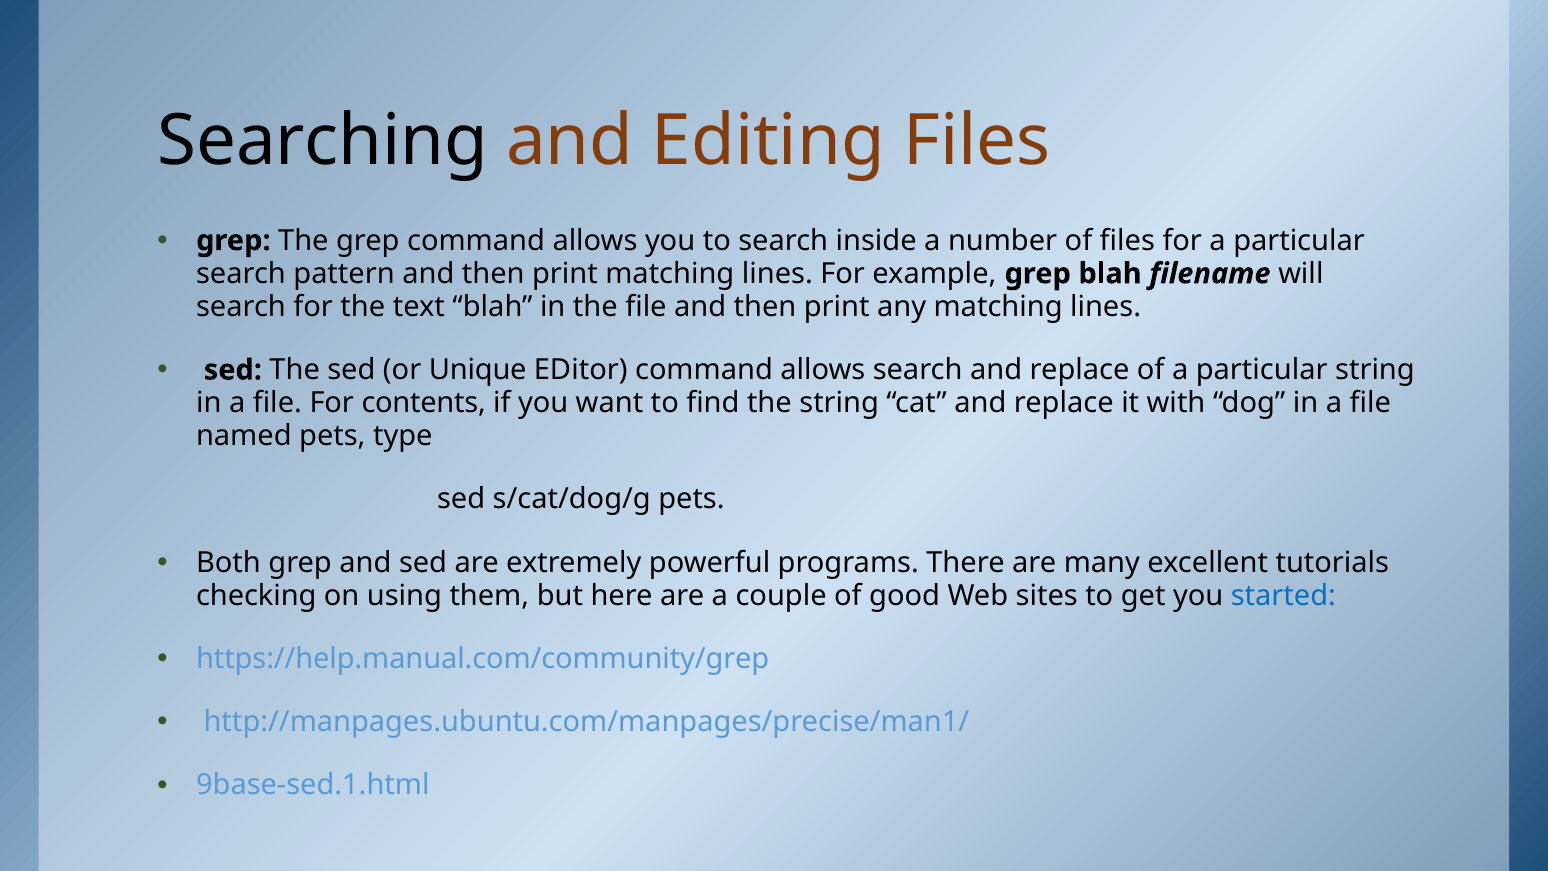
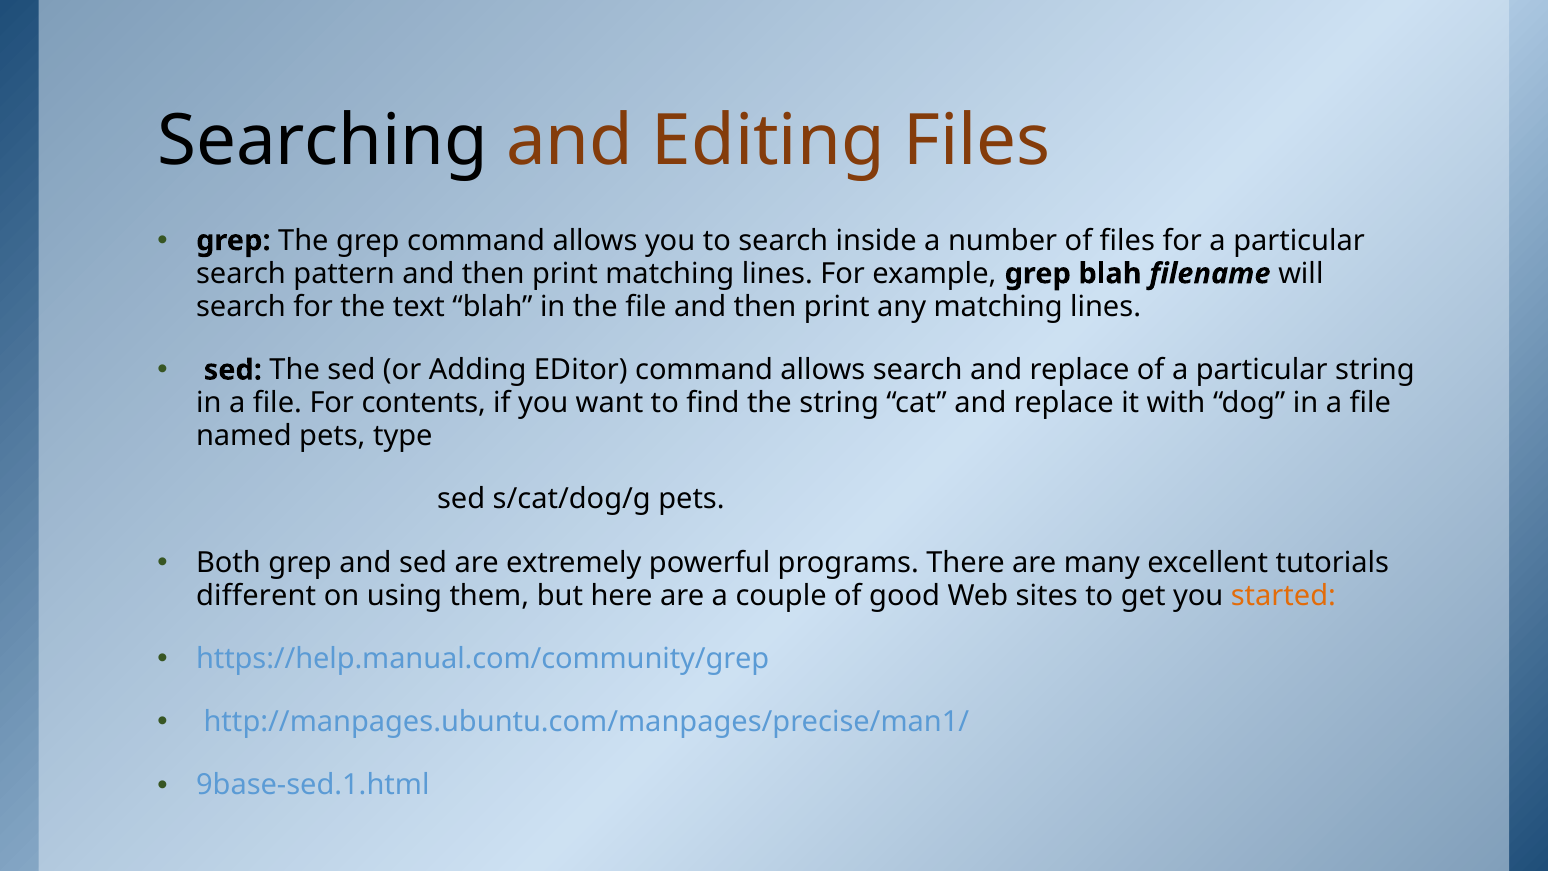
Unique: Unique -> Adding
checking: checking -> different
started colour: blue -> orange
